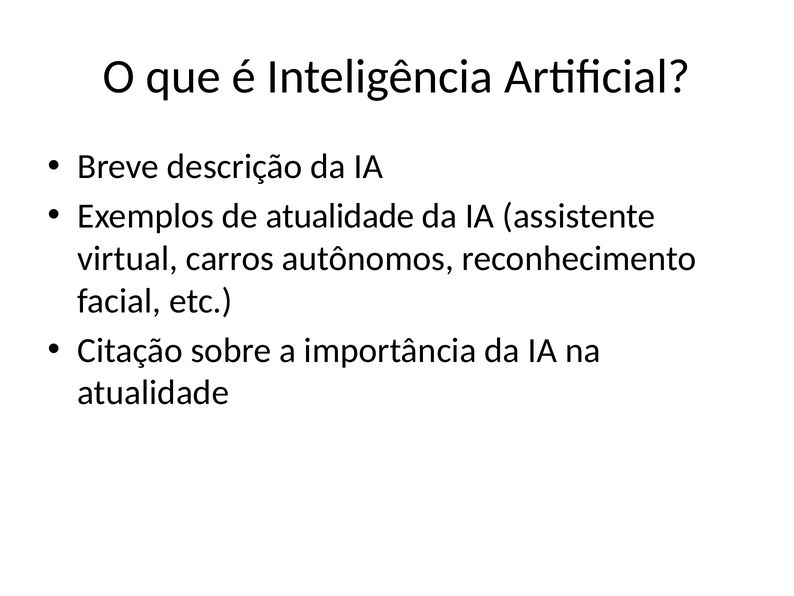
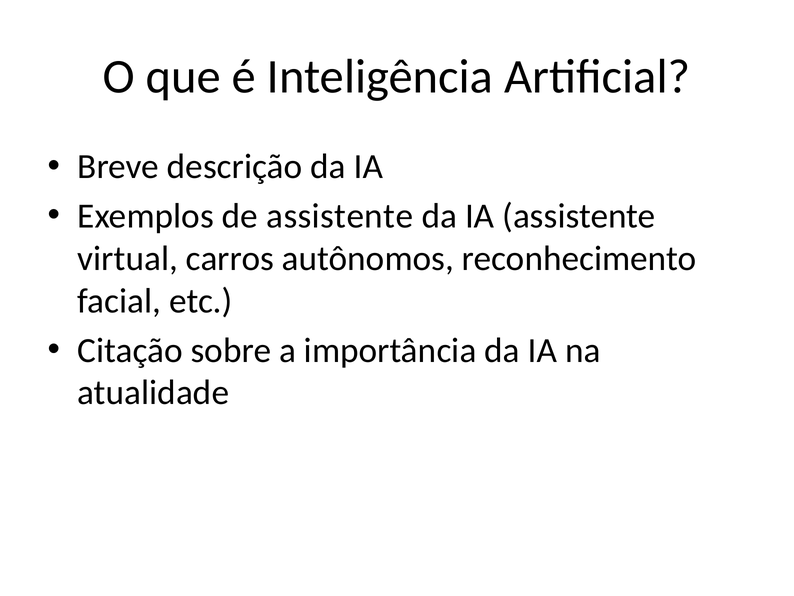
de atualidade: atualidade -> assistente
